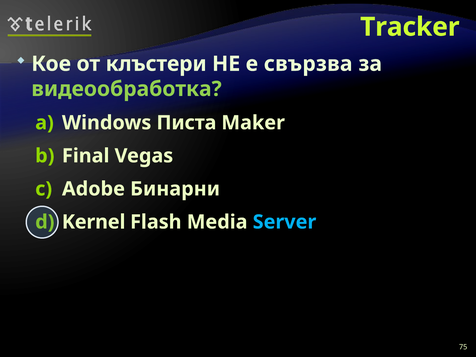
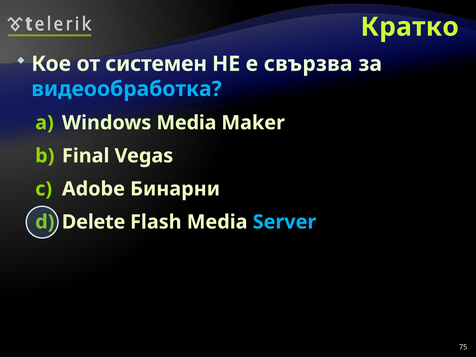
Tracker: Tracker -> Кратко
клъстери: клъстери -> системен
видеообработка colour: light green -> light blue
Windows Писта: Писта -> Media
Kernel: Kernel -> Delete
